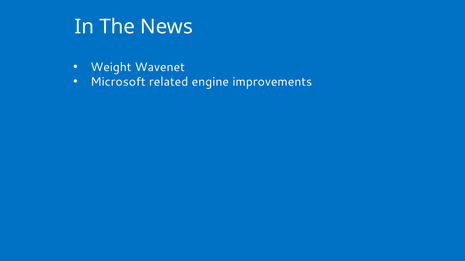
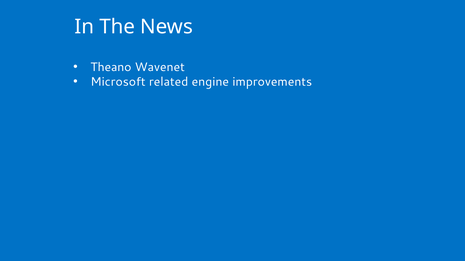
Weight: Weight -> Theano
